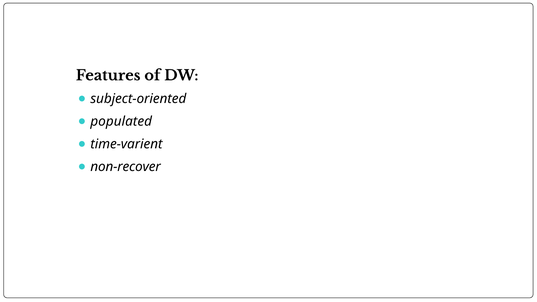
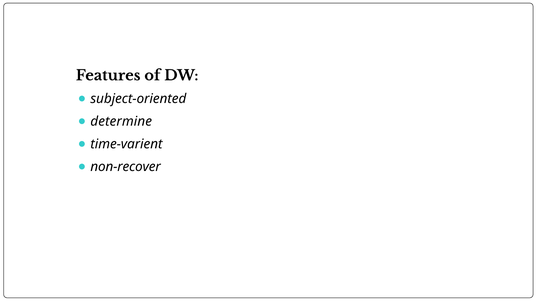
populated: populated -> determine
